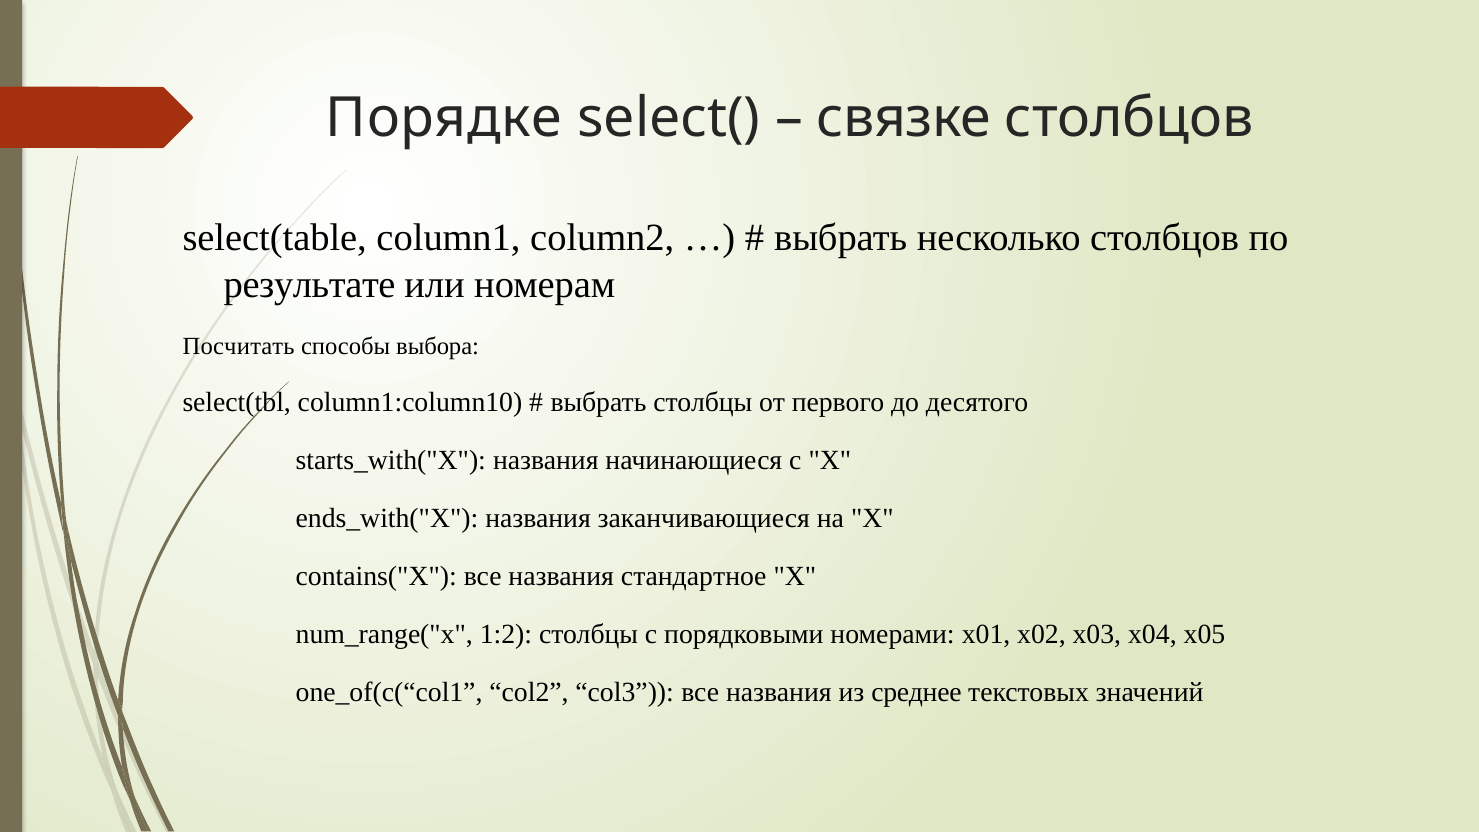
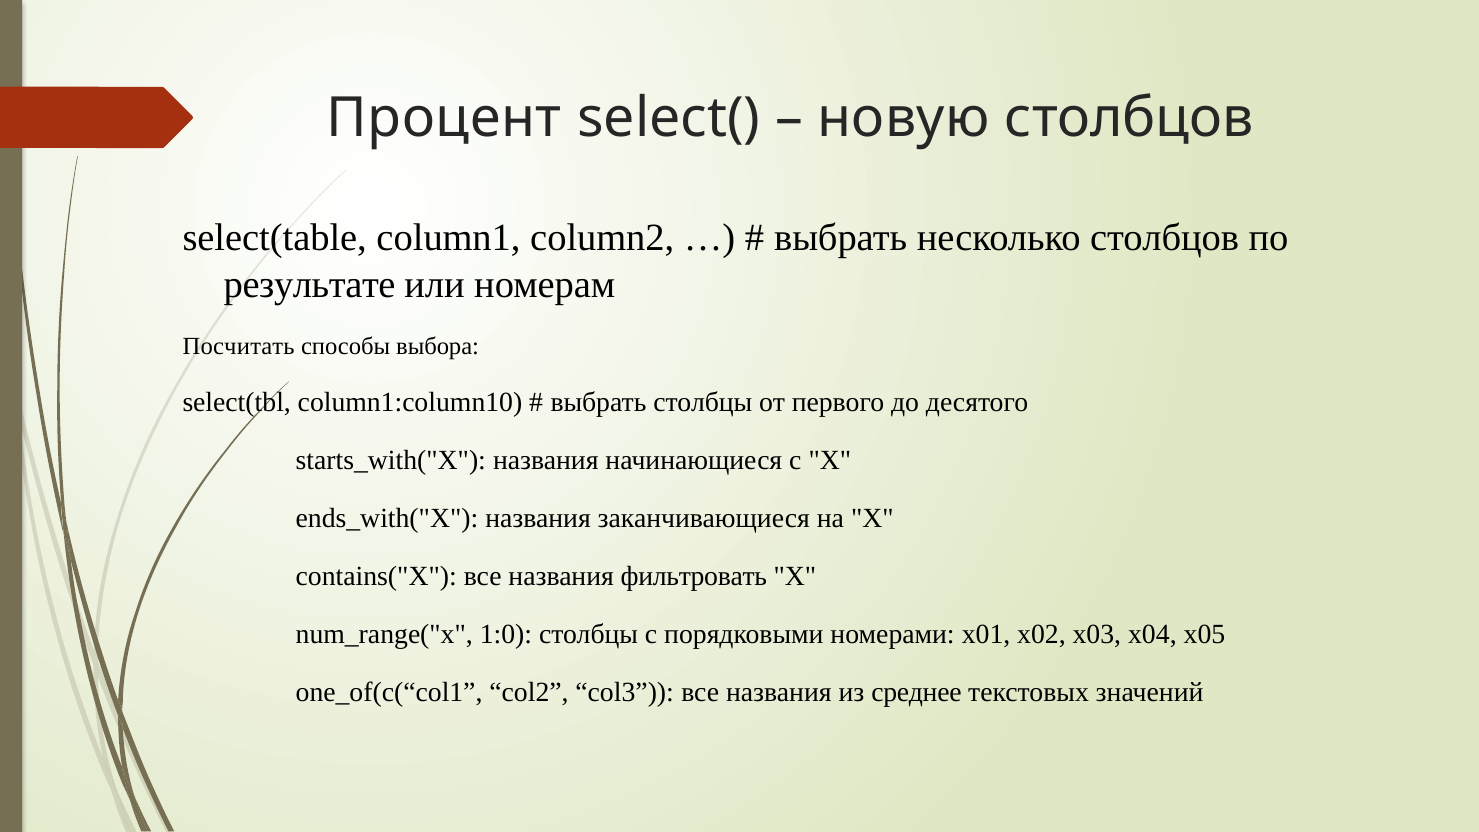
Порядке: Порядке -> Процент
связке: связке -> новую
стандартное: стандартное -> фильтровать
1:2: 1:2 -> 1:0
